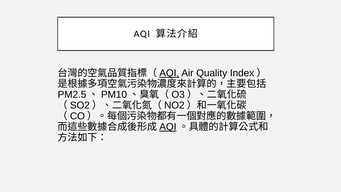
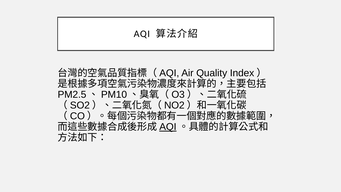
AQI at (169, 73) underline: present -> none
